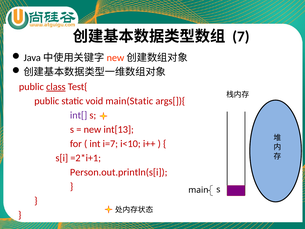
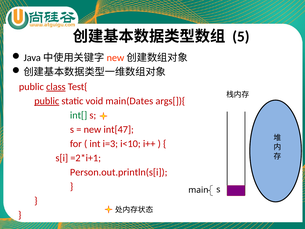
7: 7 -> 5
public at (47, 101) underline: none -> present
main(Static: main(Static -> main(Dates
int[ colour: purple -> green
int[13: int[13 -> int[47
i=7: i=7 -> i=3
